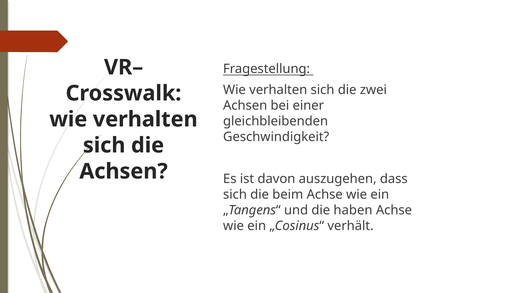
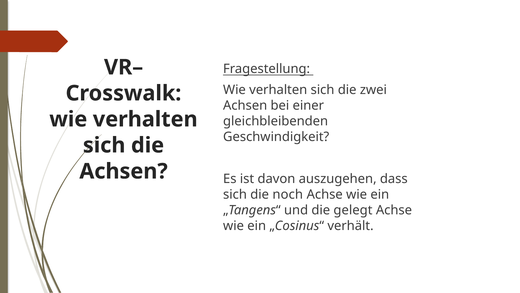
beim: beim -> noch
haben: haben -> gelegt
